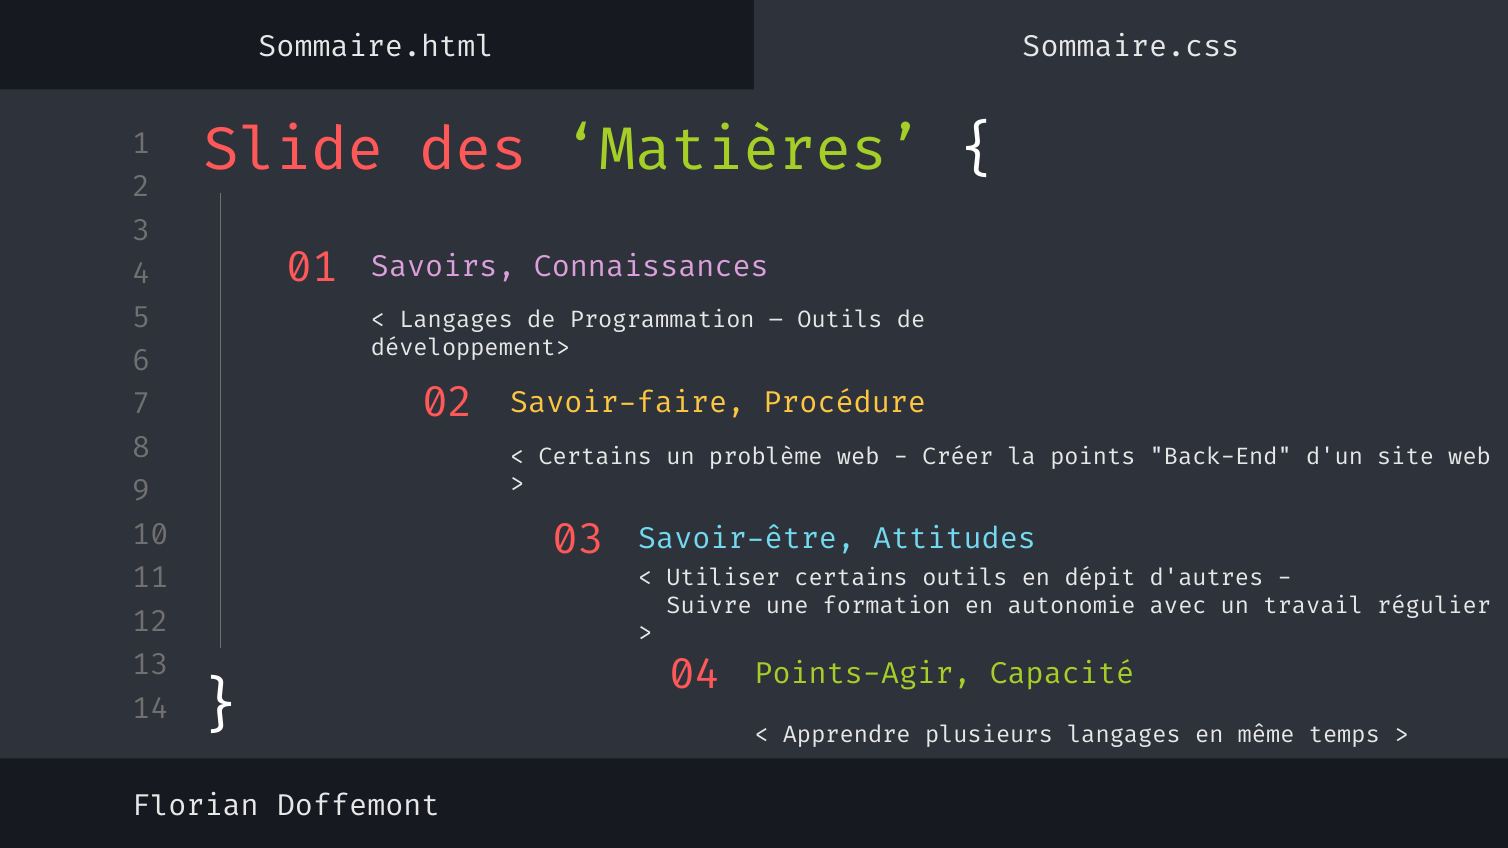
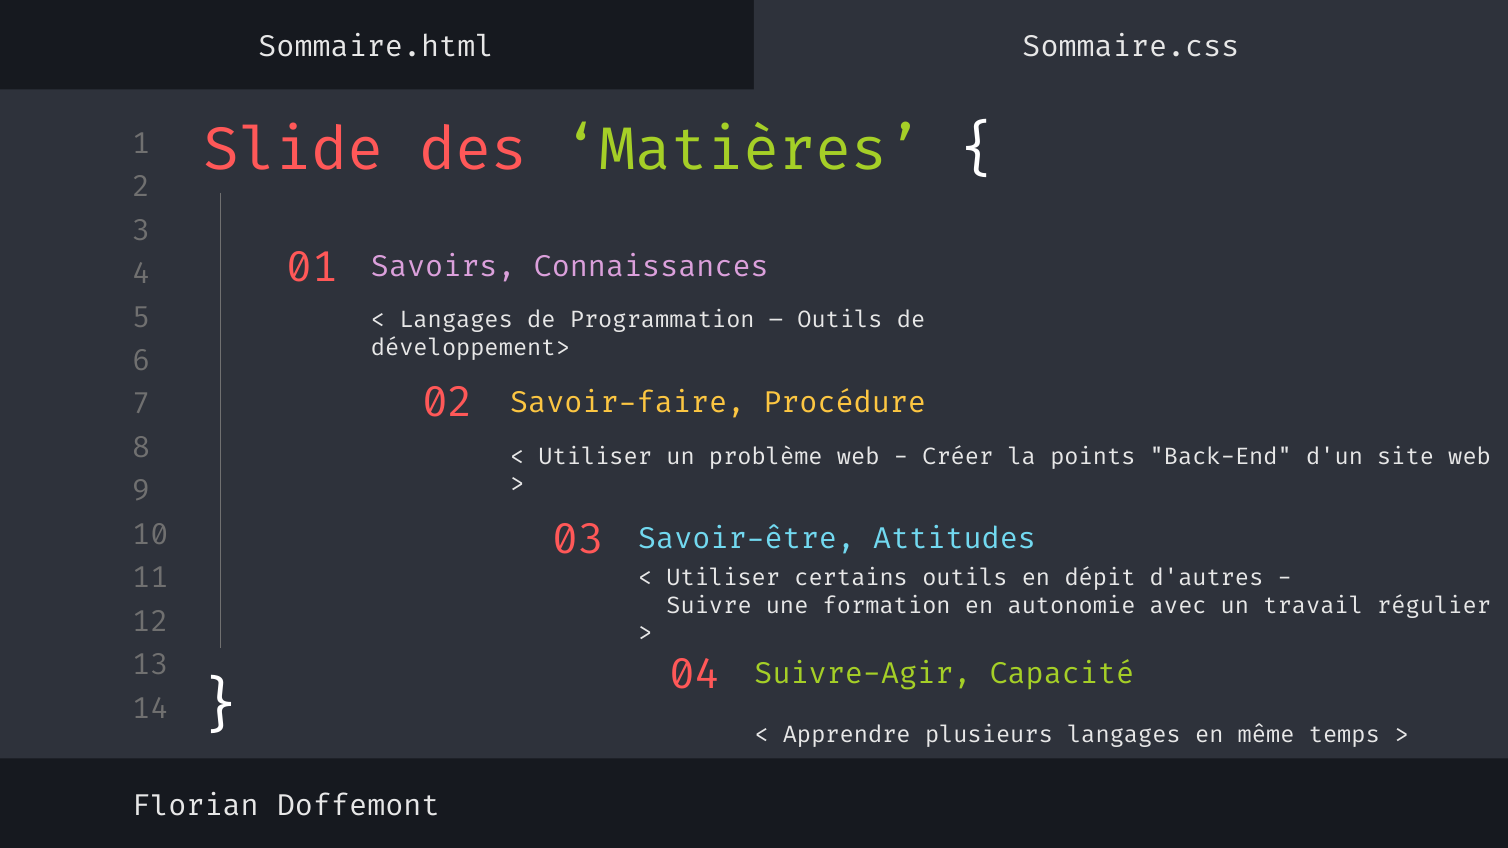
Certains at (595, 457): Certains -> Utiliser
Points-Agir: Points-Agir -> Suivre-Agir
